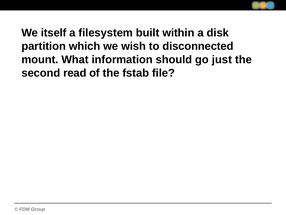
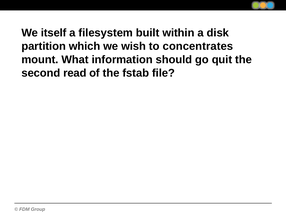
disconnected: disconnected -> concentrates
just: just -> quit
